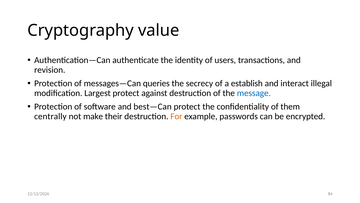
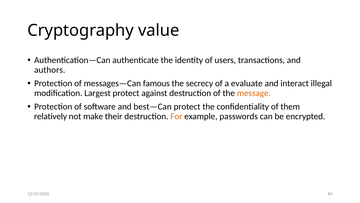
revision: revision -> authors
queries: queries -> famous
establish: establish -> evaluate
message colour: blue -> orange
centrally: centrally -> relatively
